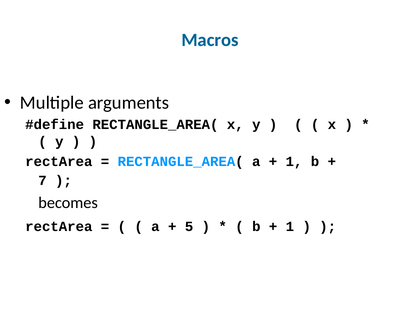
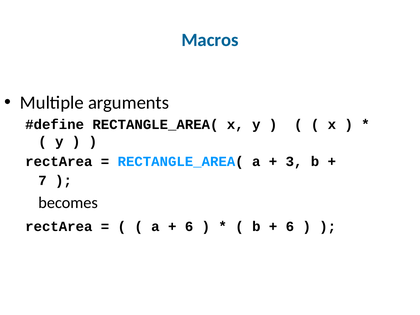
1 at (294, 162): 1 -> 3
5 at (189, 226): 5 -> 6
1 at (290, 226): 1 -> 6
